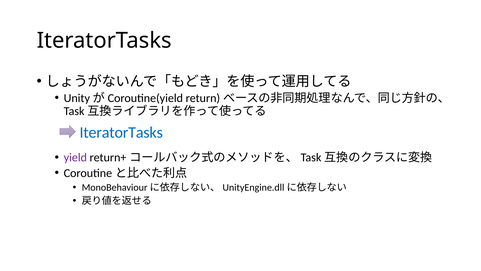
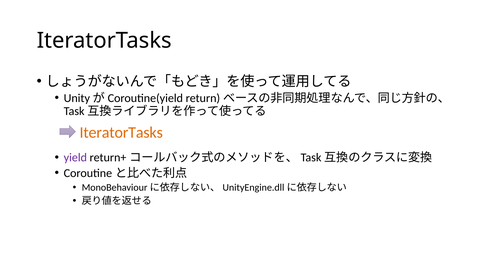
IteratorTasks at (121, 132) colour: blue -> orange
